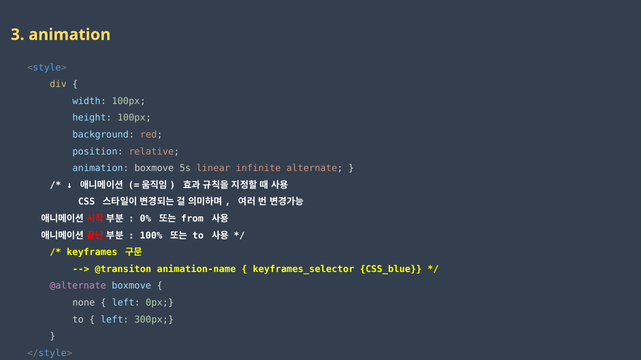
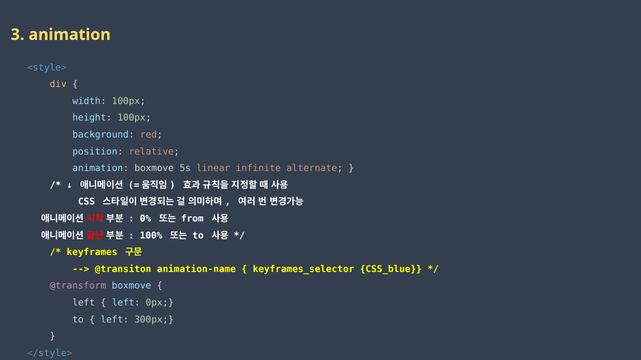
@alternate: @alternate -> @transform
none at (84, 303): none -> left
